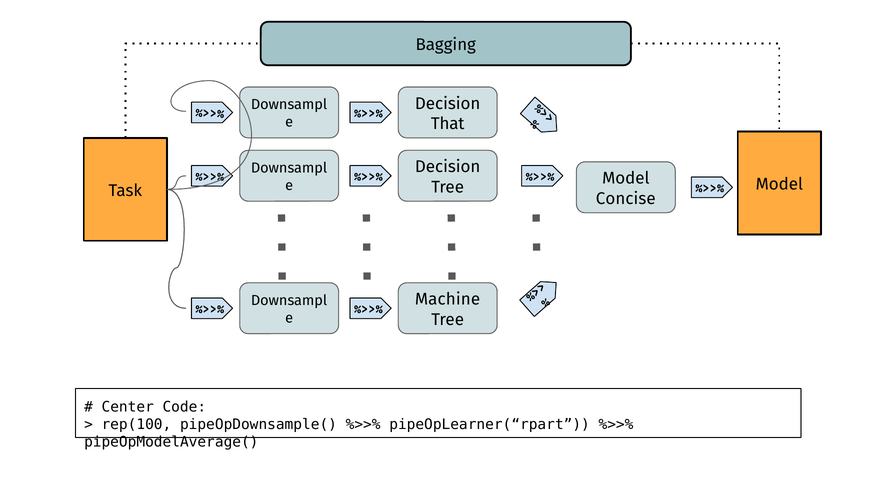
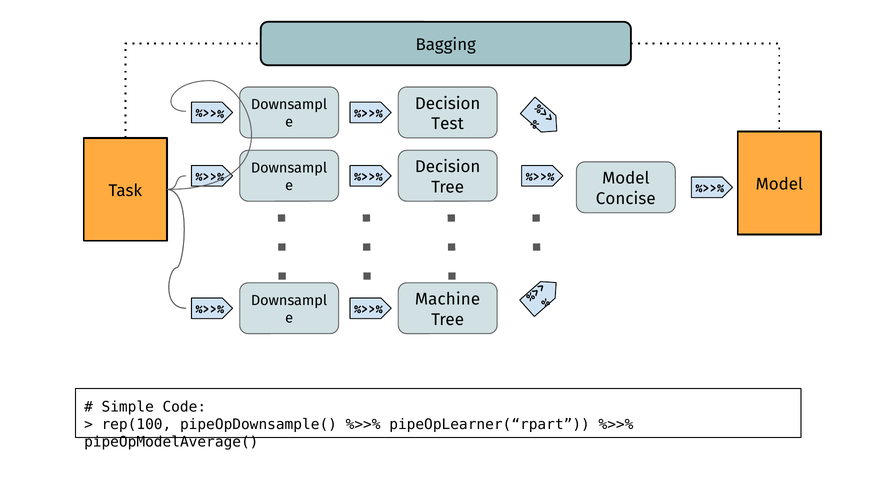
That: That -> Test
Center: Center -> Simple
